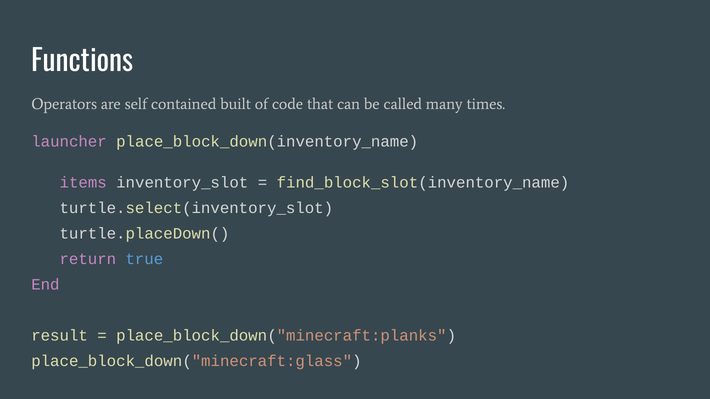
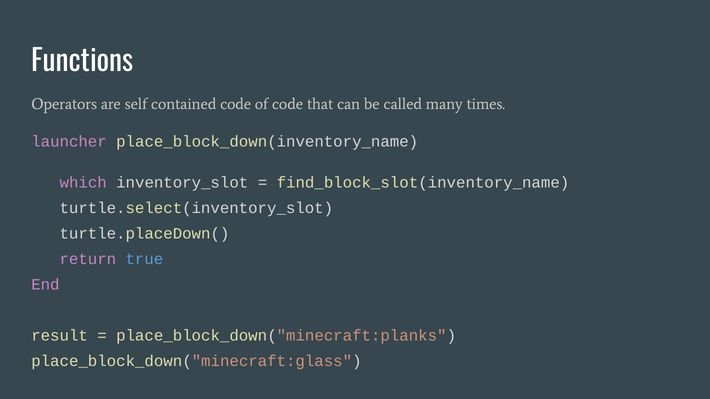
contained built: built -> code
items: items -> which
